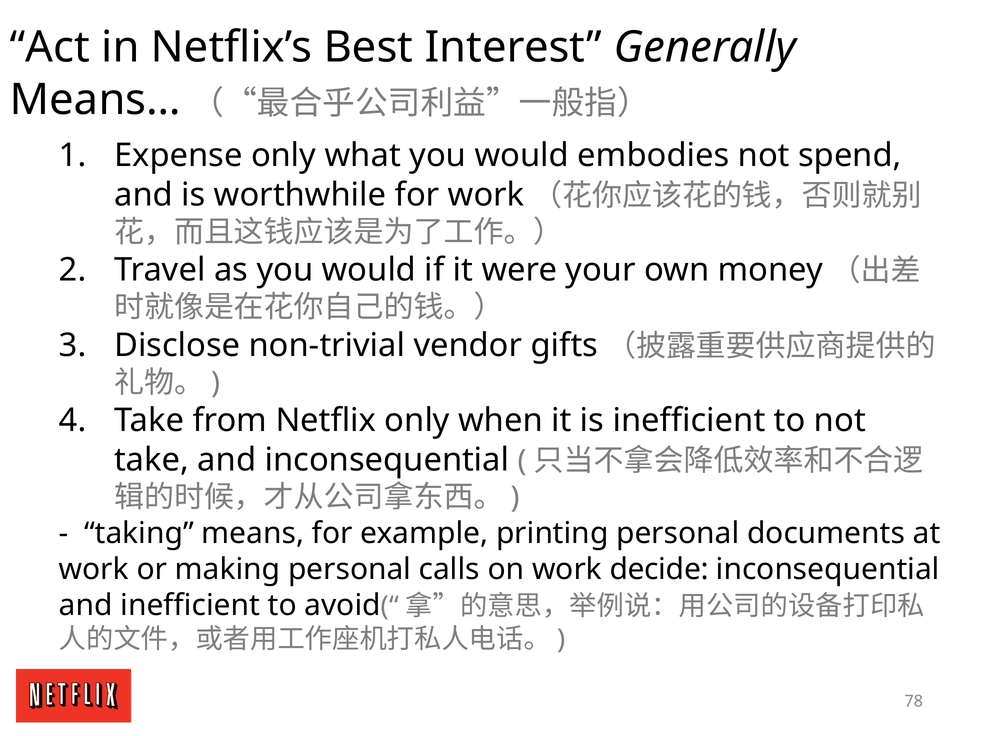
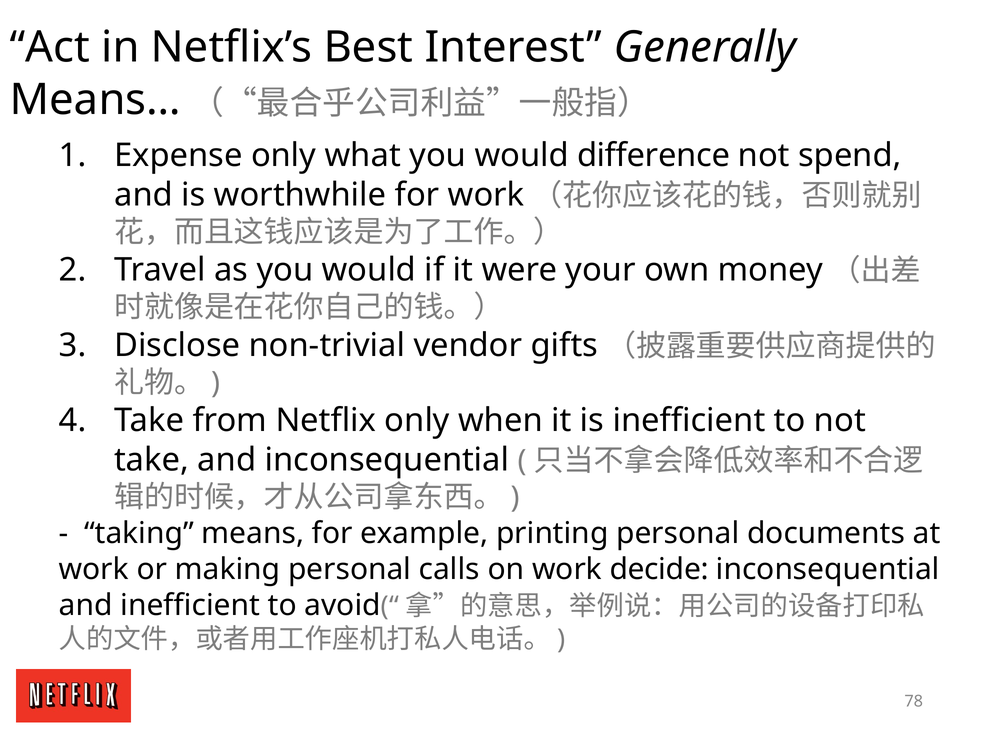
embodies: embodies -> difference
